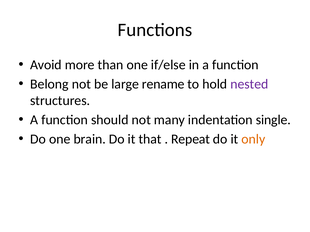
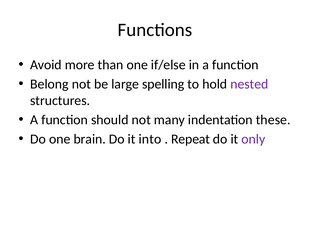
rename: rename -> spelling
single: single -> these
that: that -> into
only colour: orange -> purple
